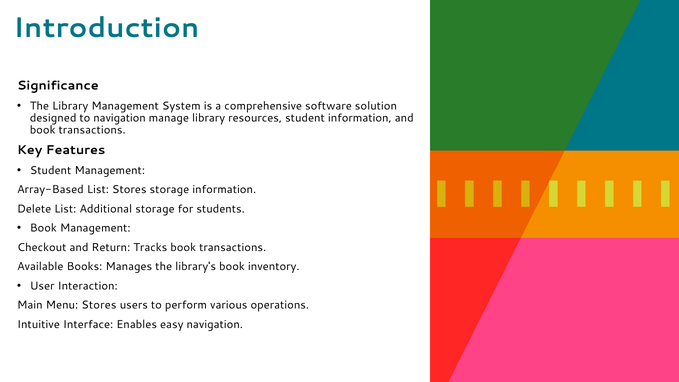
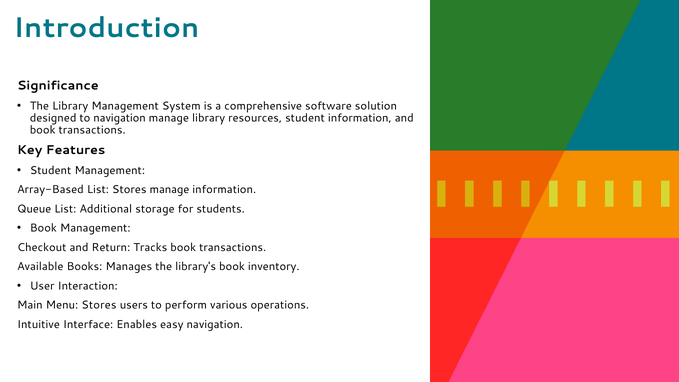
Stores storage: storage -> manage
Delete: Delete -> Queue
